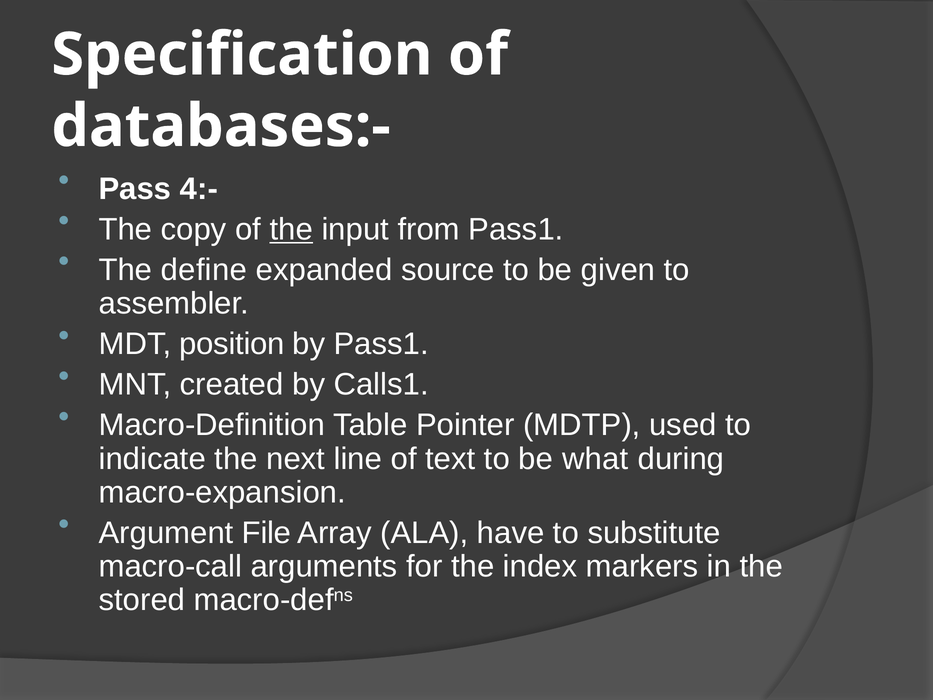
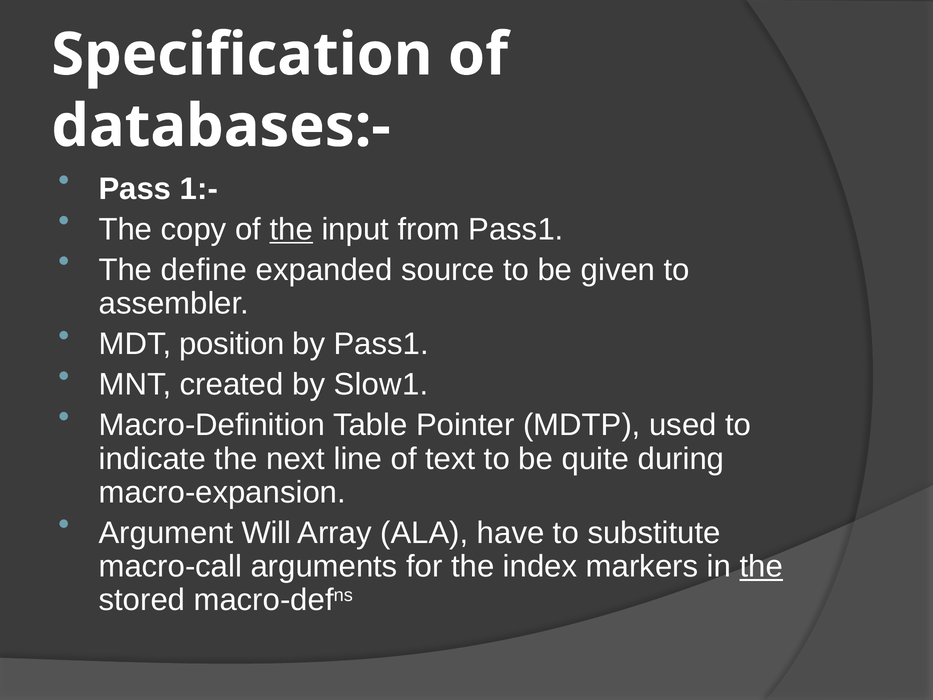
4:-: 4:- -> 1:-
Calls1: Calls1 -> Slow1
what: what -> quite
File: File -> Will
the at (761, 566) underline: none -> present
